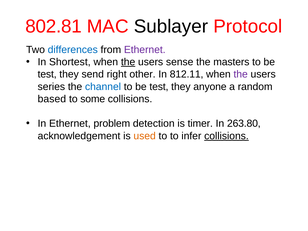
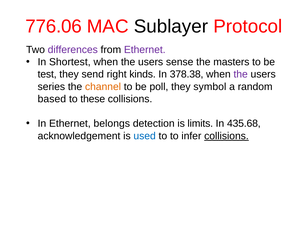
802.81: 802.81 -> 776.06
differences colour: blue -> purple
the at (128, 62) underline: present -> none
other: other -> kinds
812.11: 812.11 -> 378.38
channel colour: blue -> orange
test at (159, 87): test -> poll
anyone: anyone -> symbol
some: some -> these
problem: problem -> belongs
timer: timer -> limits
263.80: 263.80 -> 435.68
used colour: orange -> blue
